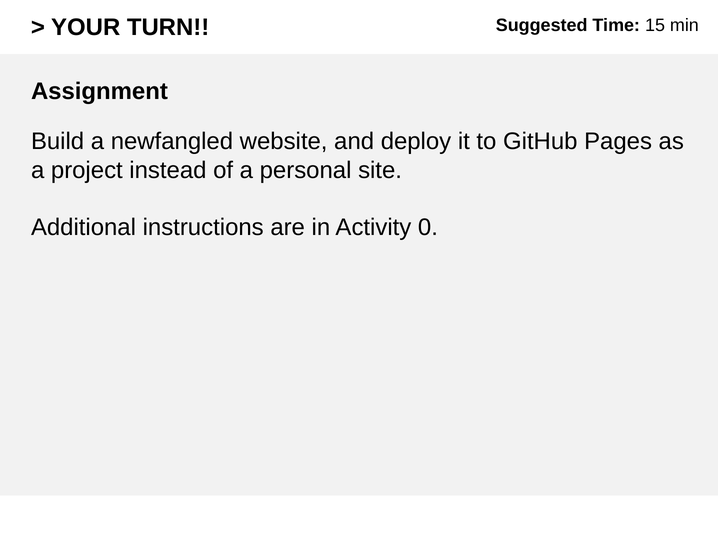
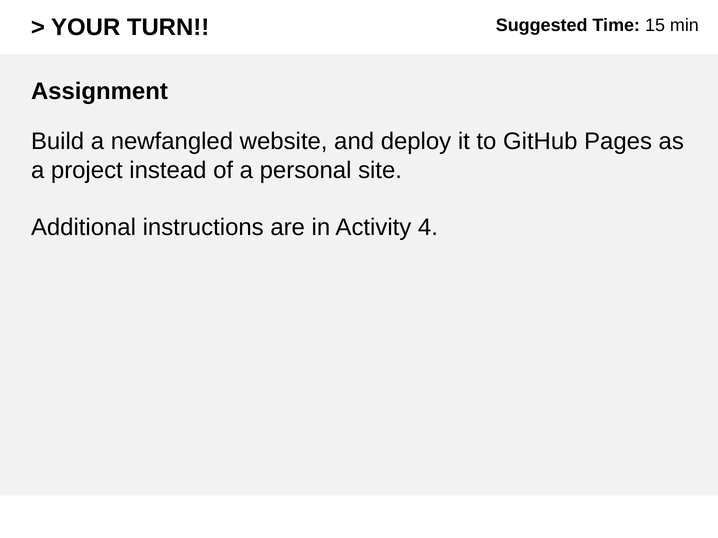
0: 0 -> 4
